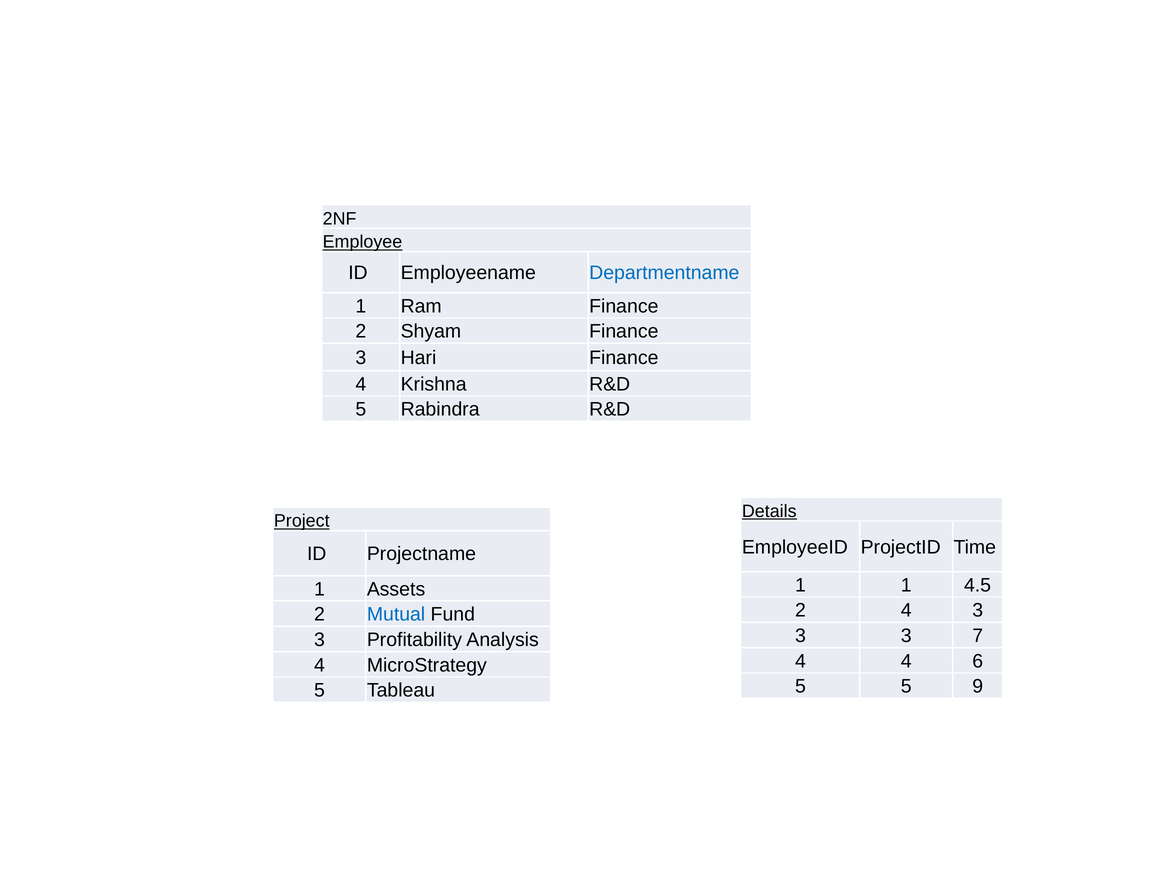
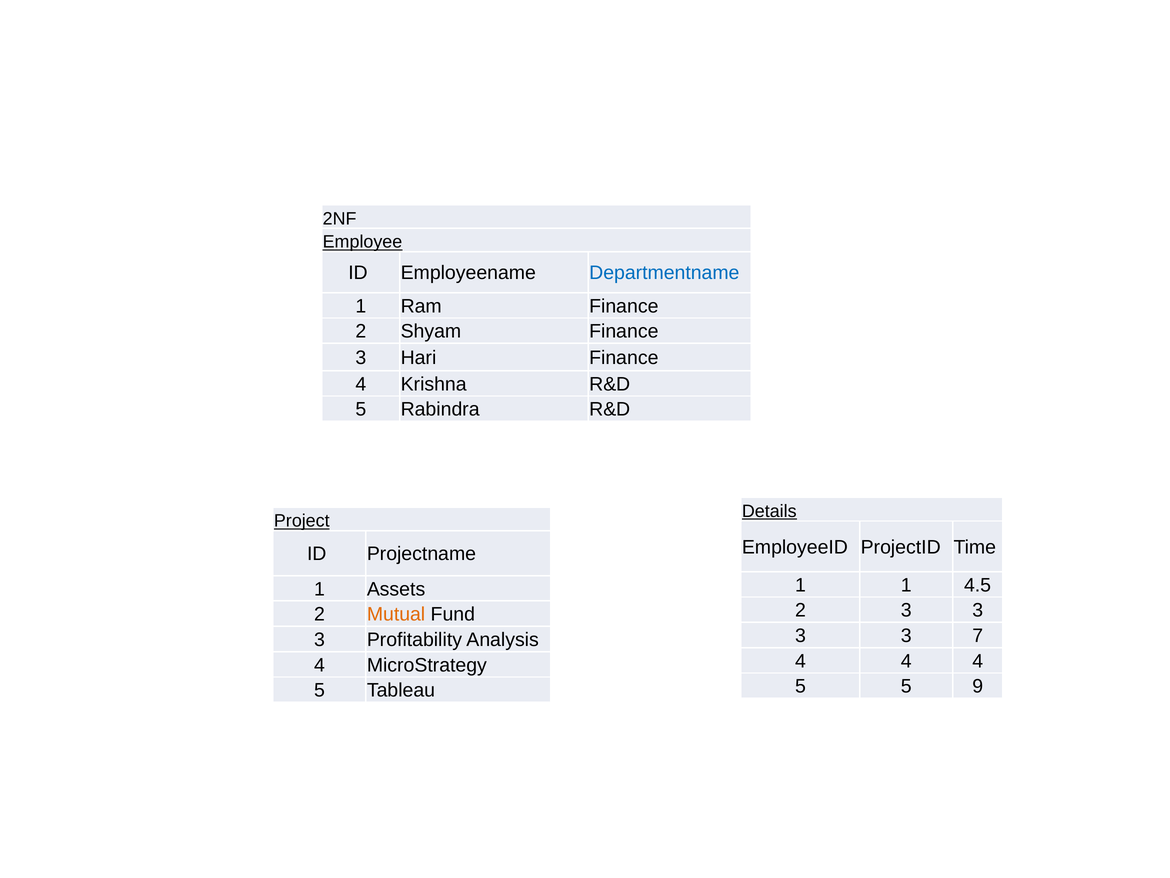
2 4: 4 -> 3
Mutual colour: blue -> orange
4 4 6: 6 -> 4
